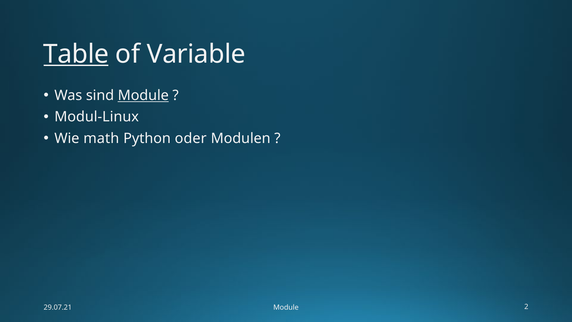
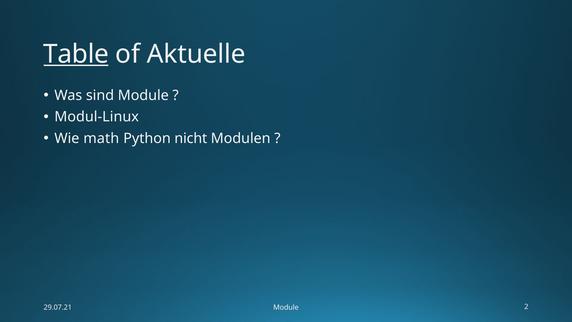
Variable: Variable -> Aktuelle
Module at (143, 95) underline: present -> none
oder: oder -> nicht
